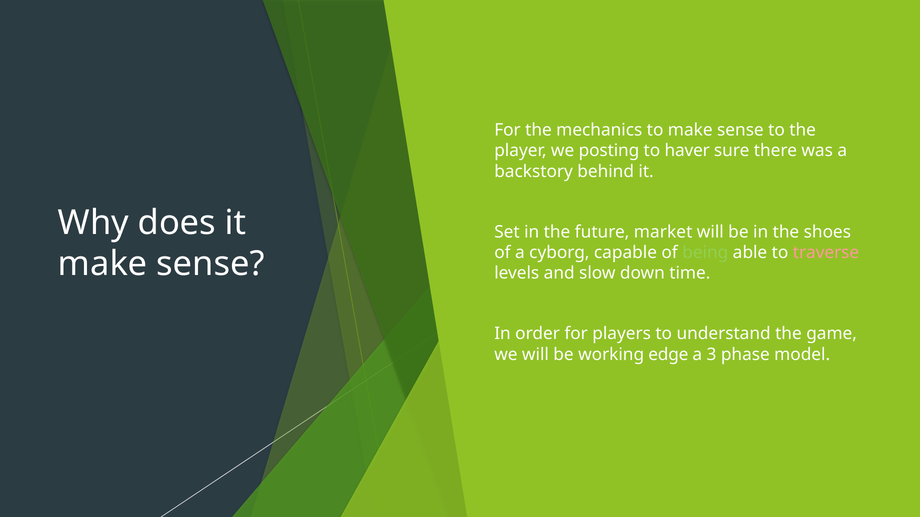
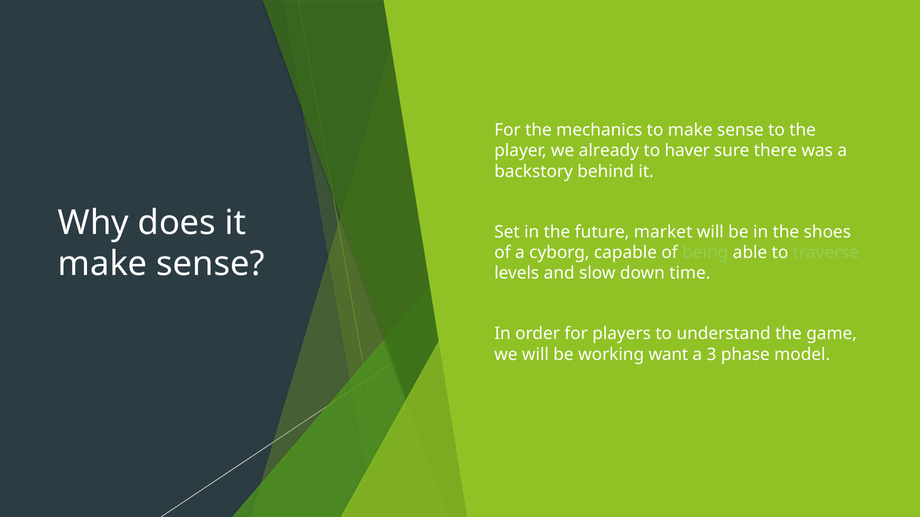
posting: posting -> already
traverse colour: pink -> light green
edge: edge -> want
